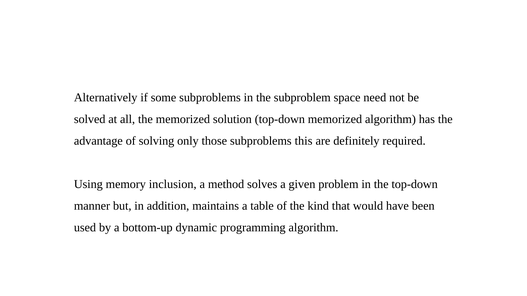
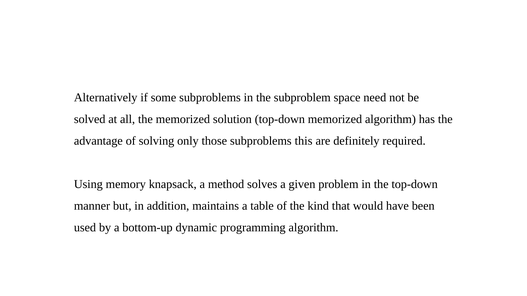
inclusion: inclusion -> knapsack
